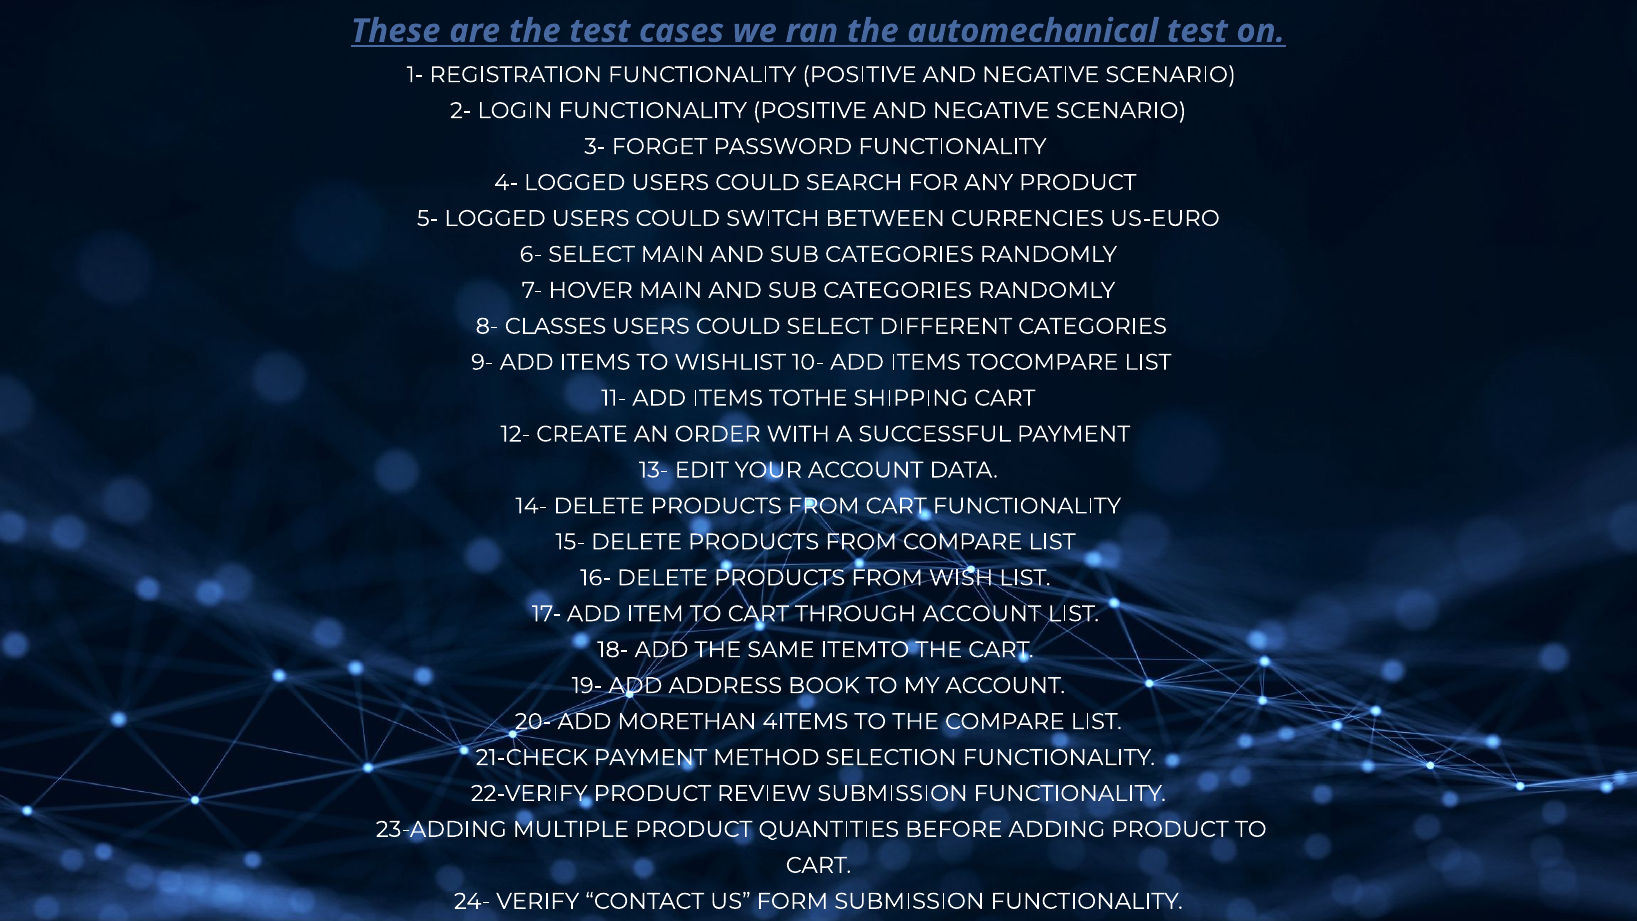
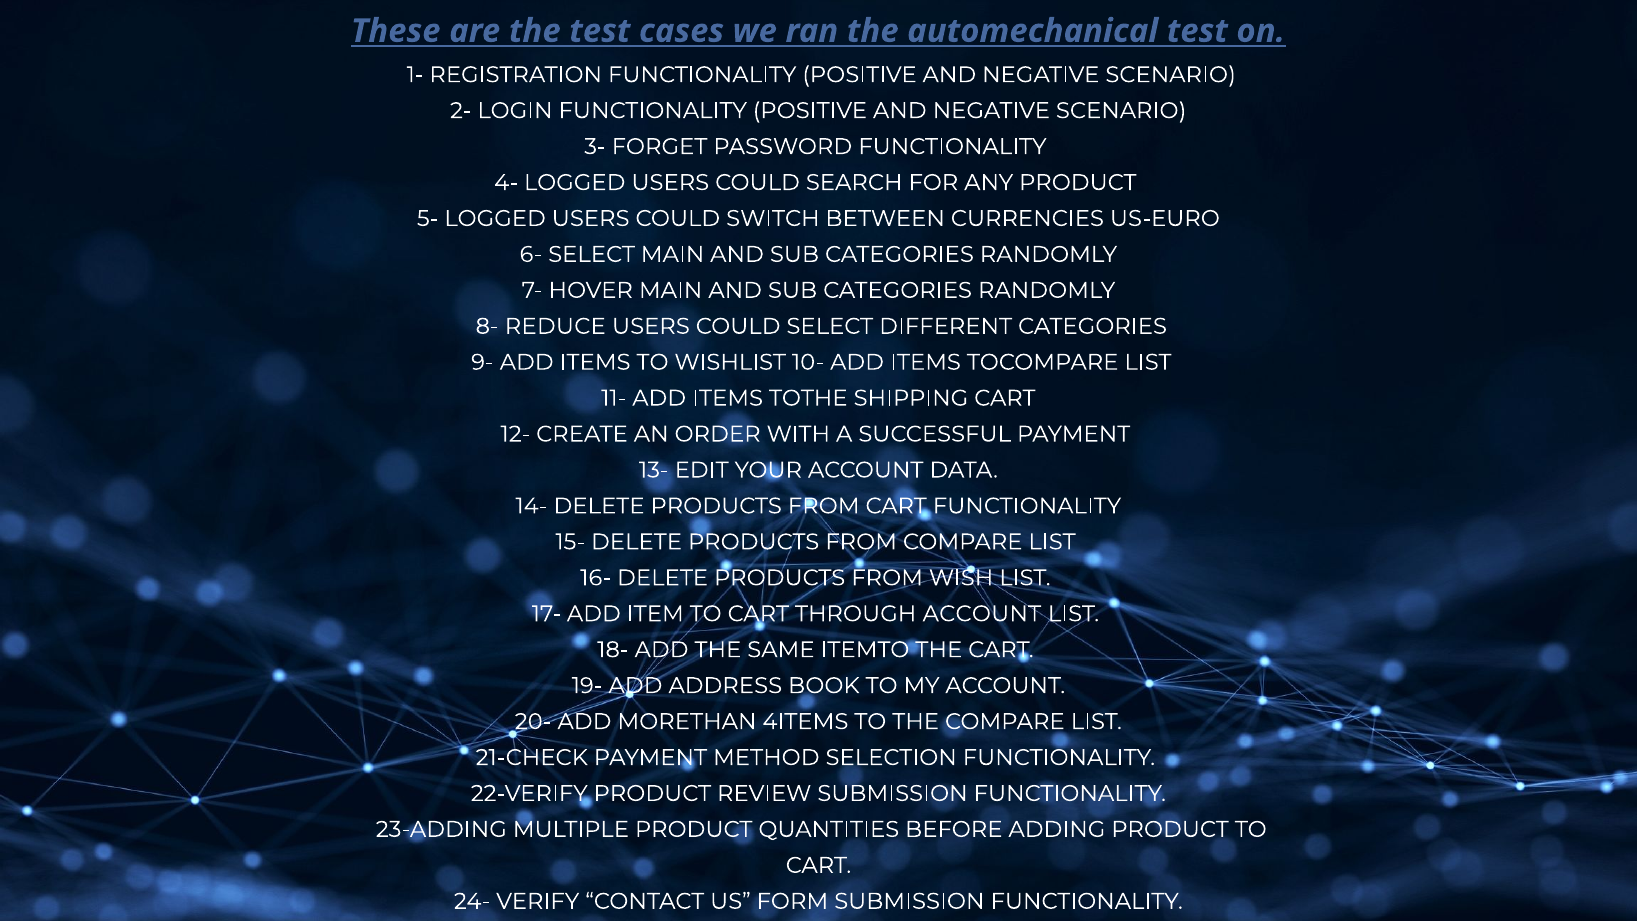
CLASSES: CLASSES -> REDUCE
